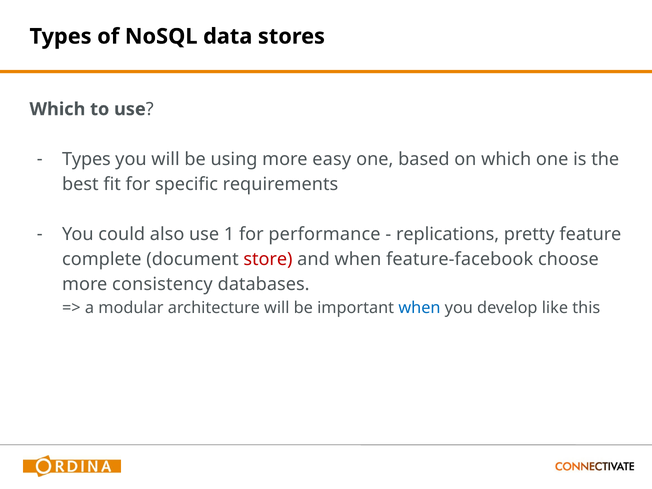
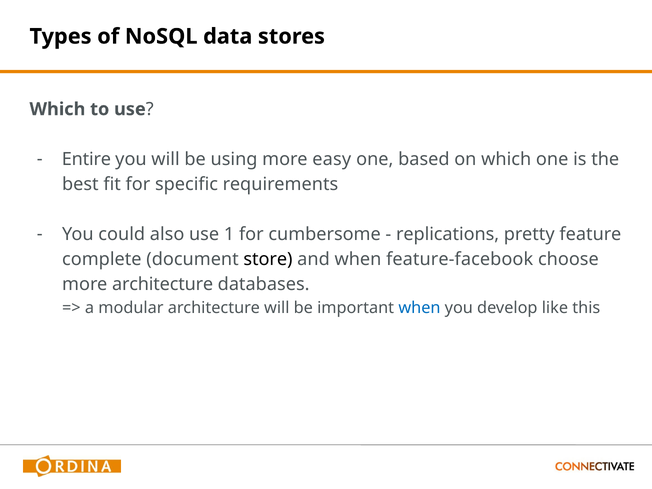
Types at (86, 159): Types -> Entire
performance: performance -> cumbersome
store colour: red -> black
more consistency: consistency -> architecture
